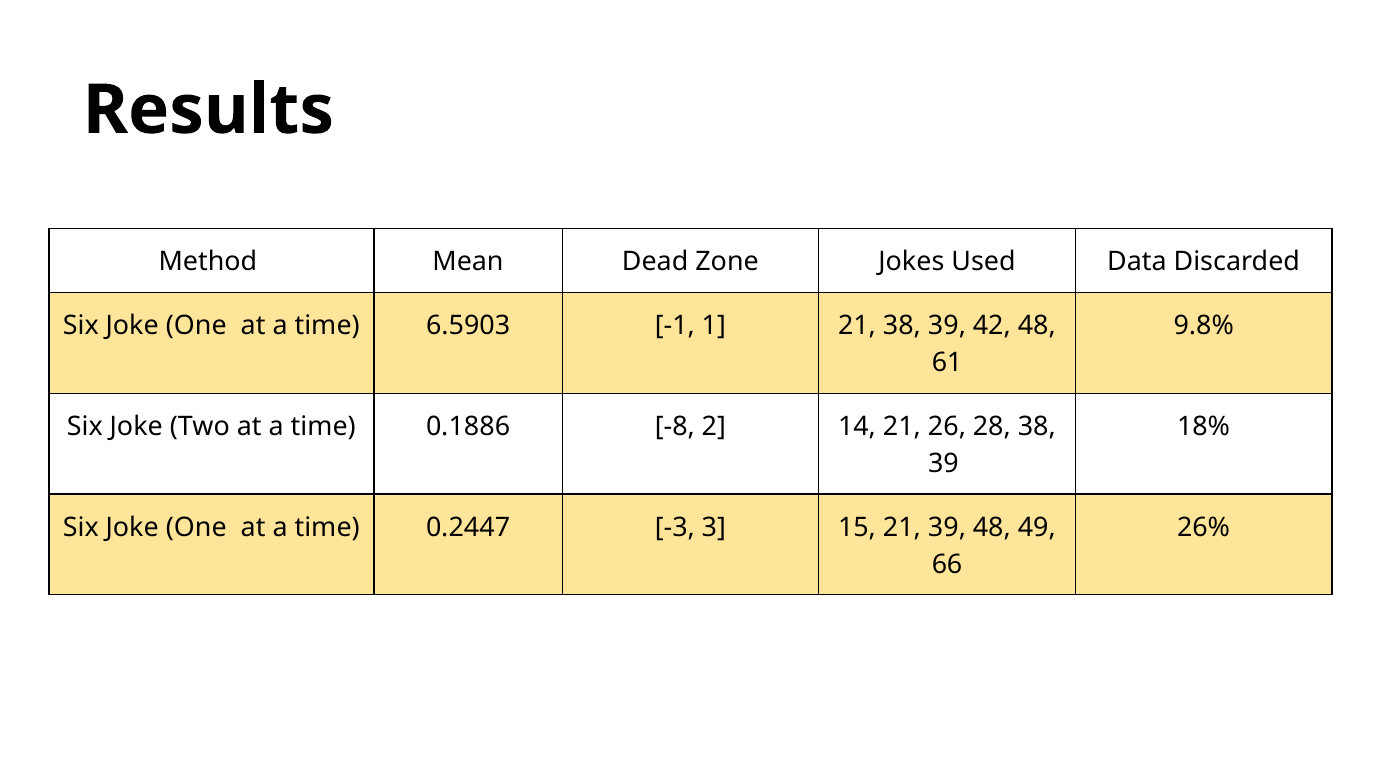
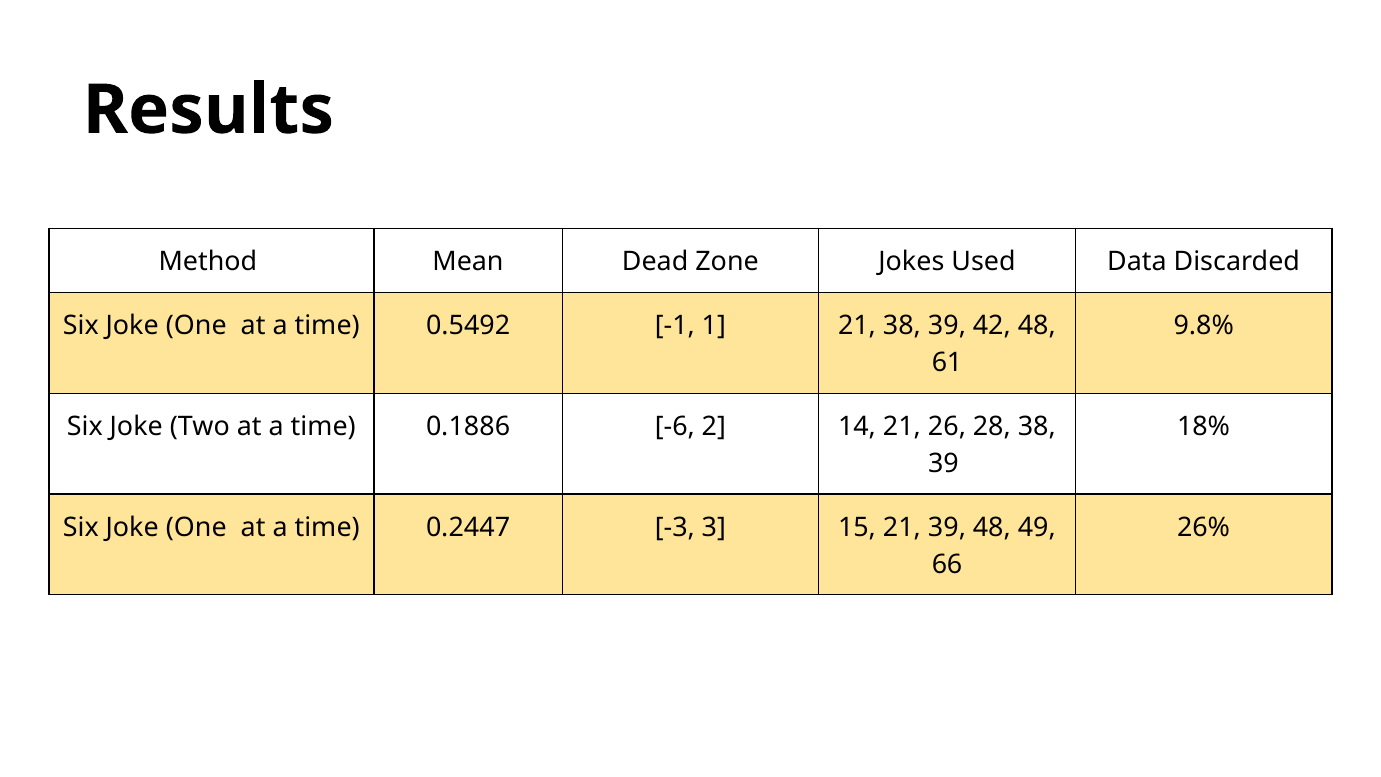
6.5903: 6.5903 -> 0.5492
-8: -8 -> -6
